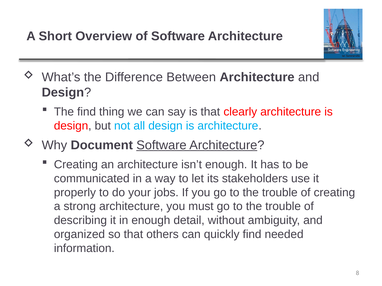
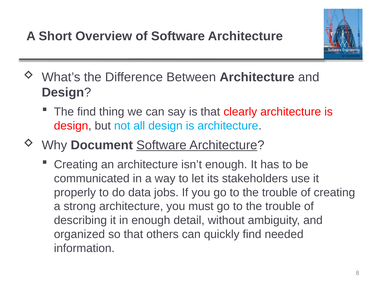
your: your -> data
